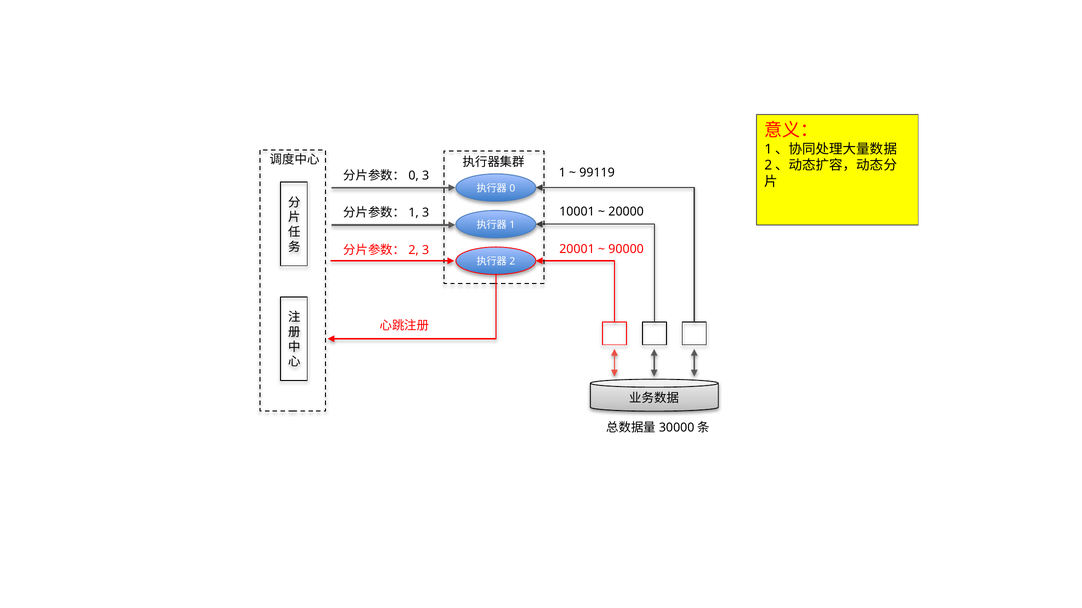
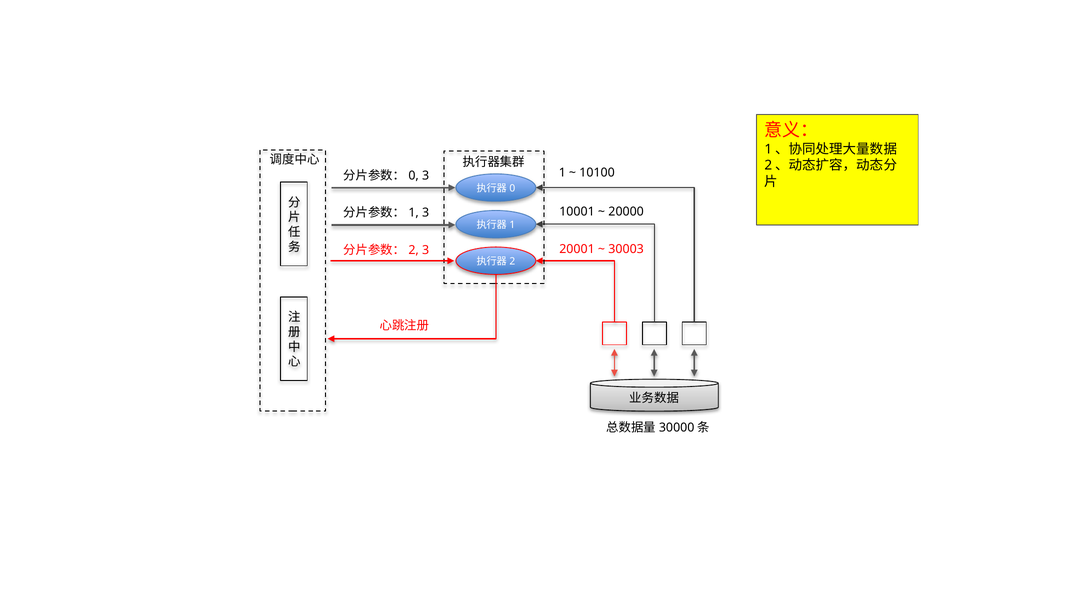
99119: 99119 -> 10100
90000: 90000 -> 30003
